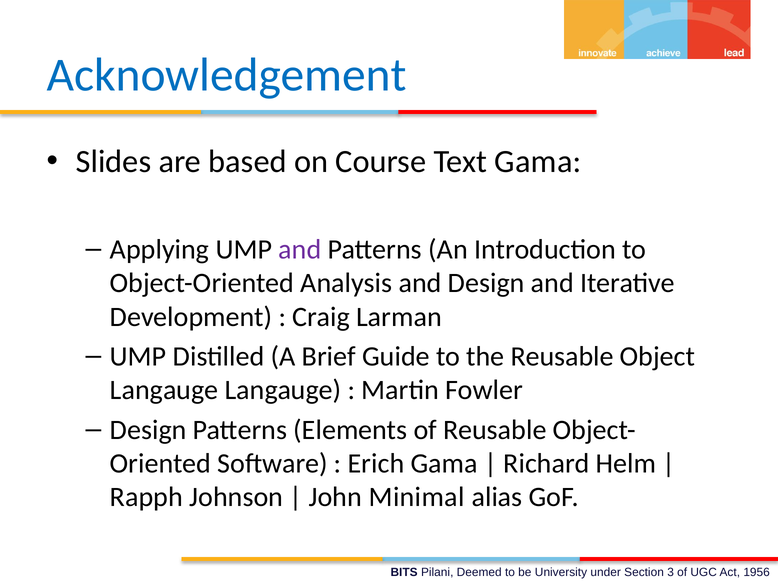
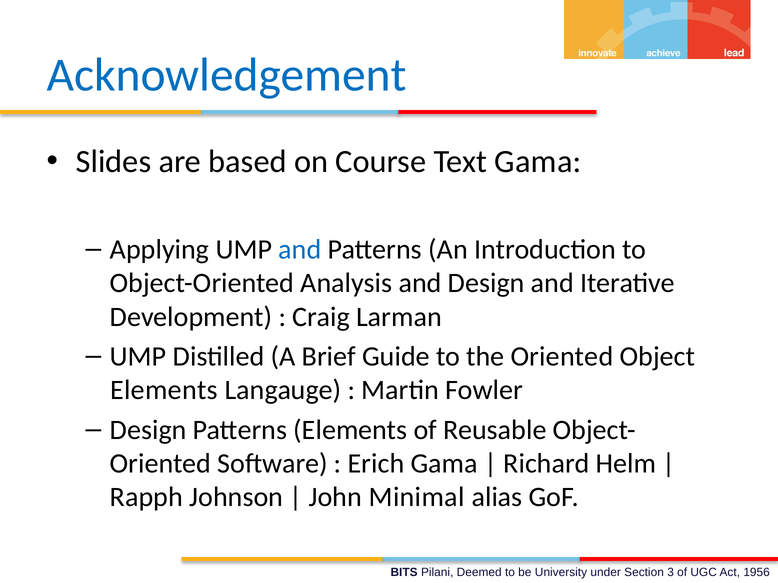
and at (300, 250) colour: purple -> blue
the Reusable: Reusable -> Oriented
Langauge at (164, 390): Langauge -> Elements
